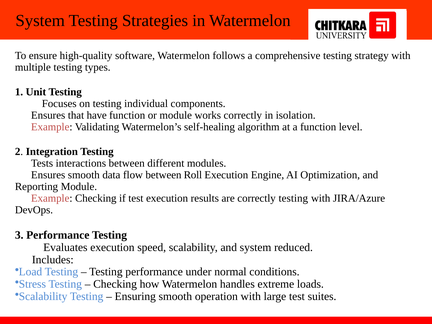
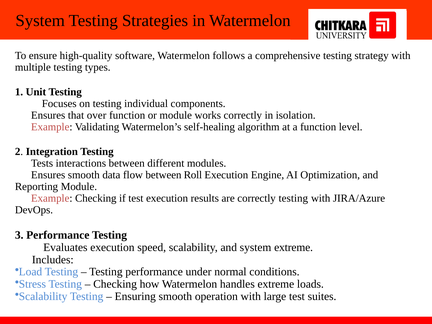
have: have -> over
system reduced: reduced -> extreme
